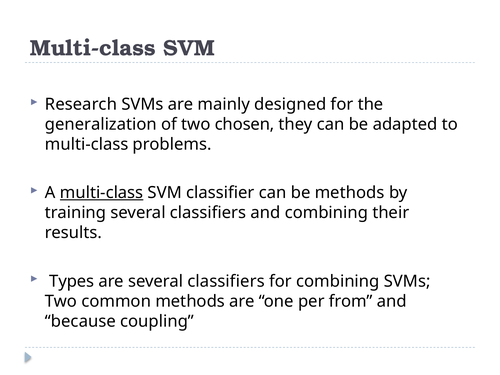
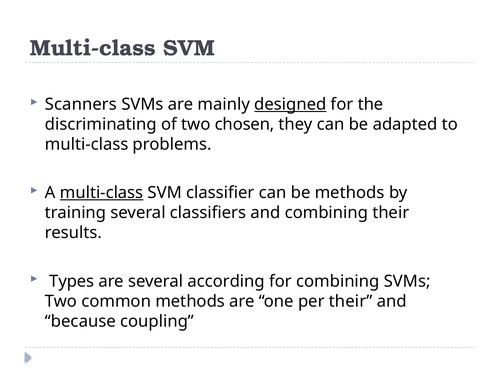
Research: Research -> Scanners
designed underline: none -> present
generalization: generalization -> discriminating
are several classifiers: classifiers -> according
per from: from -> their
